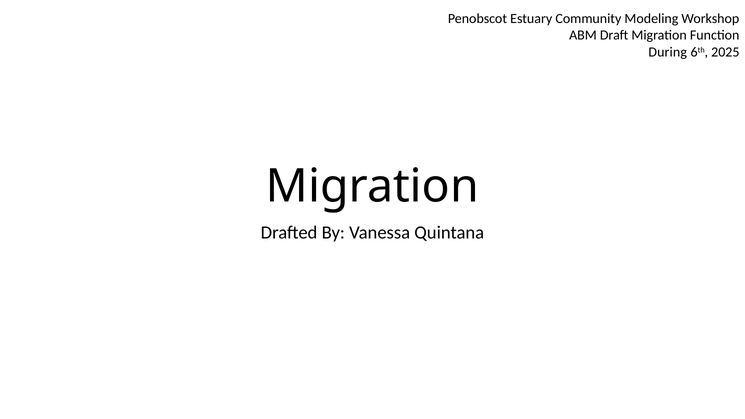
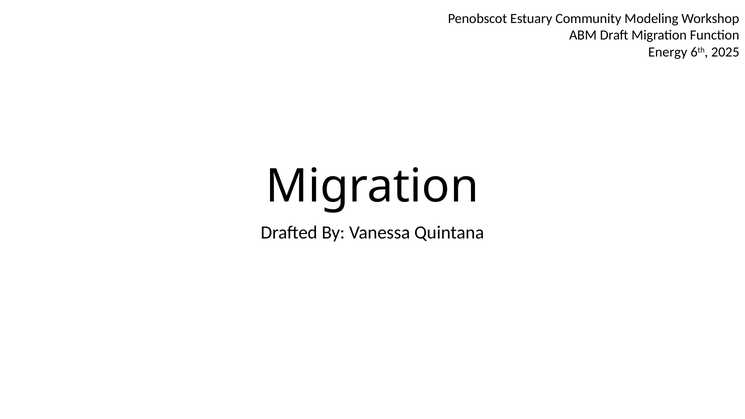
During: During -> Energy
